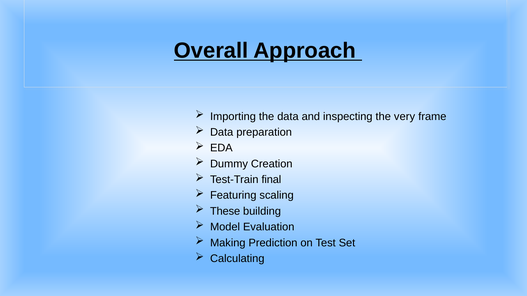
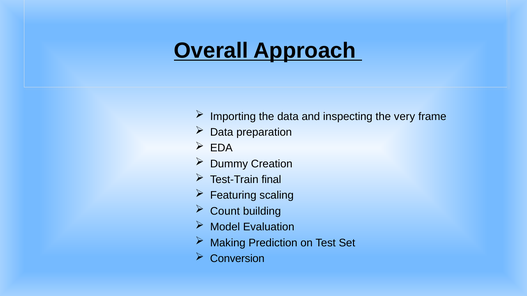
These: These -> Count
Calculating: Calculating -> Conversion
